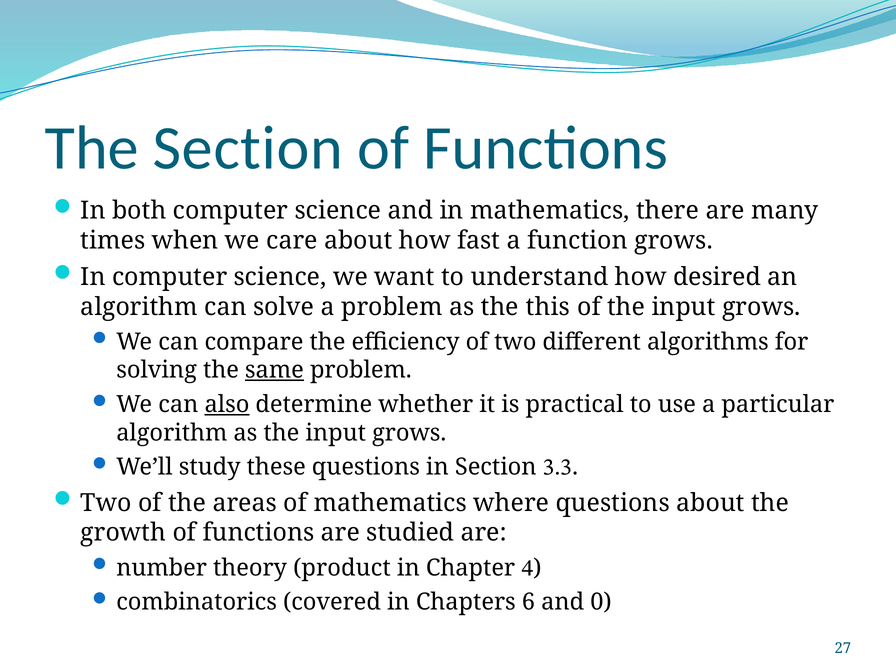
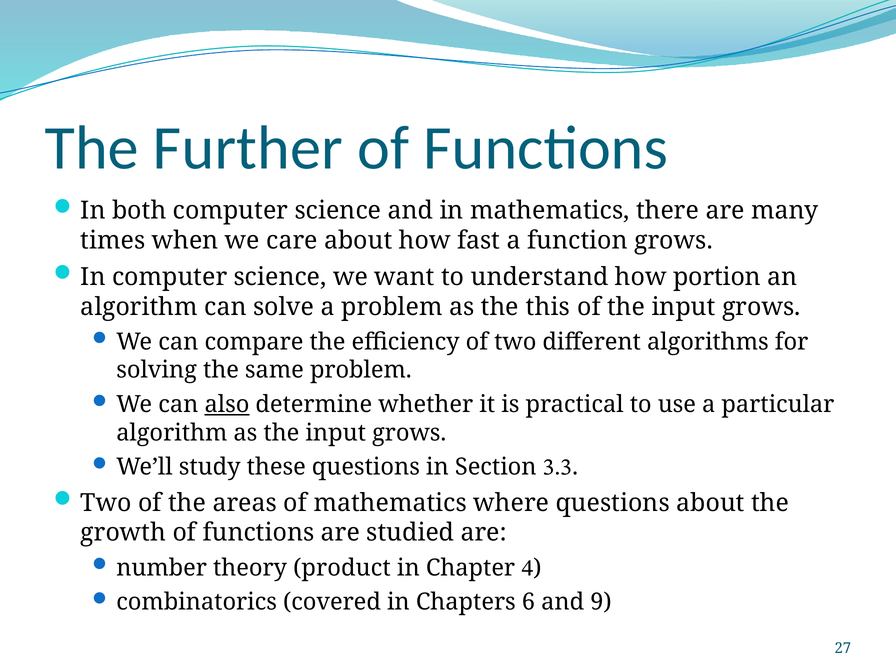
The Section: Section -> Further
desired: desired -> portion
same underline: present -> none
0: 0 -> 9
